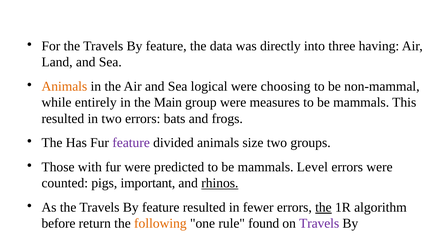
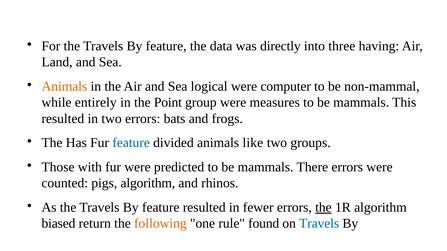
choosing: choosing -> computer
Main: Main -> Point
feature at (131, 143) colour: purple -> blue
size: size -> like
Level: Level -> There
pigs important: important -> algorithm
rhinos underline: present -> none
before: before -> biased
Travels at (319, 224) colour: purple -> blue
